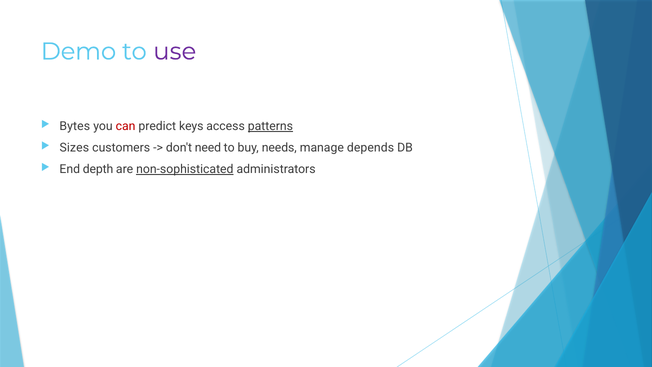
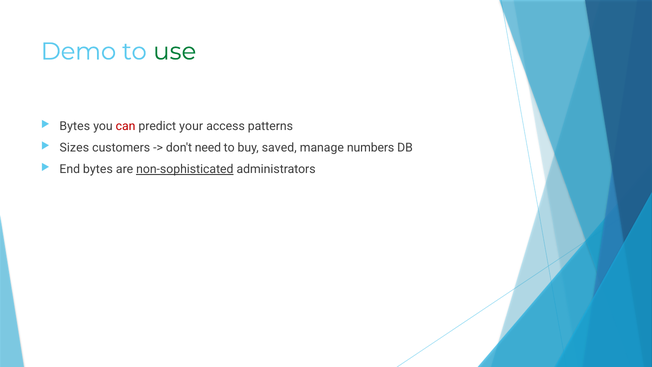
use colour: purple -> green
keys: keys -> your
patterns underline: present -> none
needs: needs -> saved
depends: depends -> numbers
End depth: depth -> bytes
